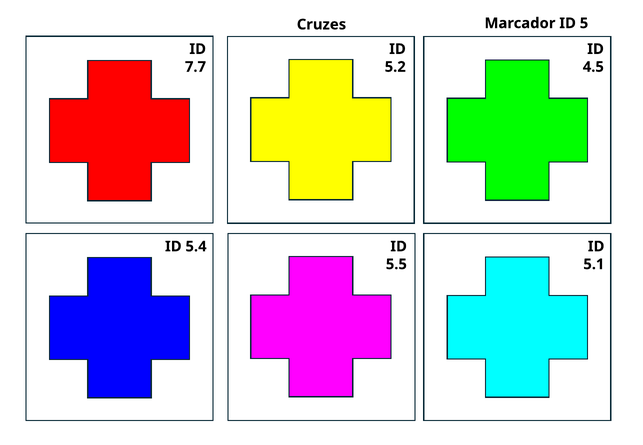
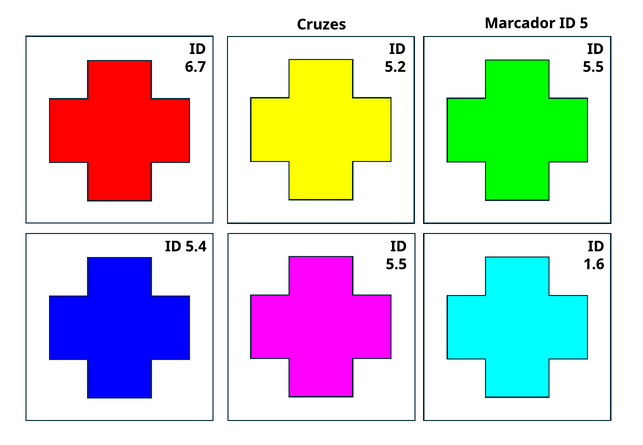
7.7: 7.7 -> 6.7
4.5 at (593, 67): 4.5 -> 5.5
5.1: 5.1 -> 1.6
